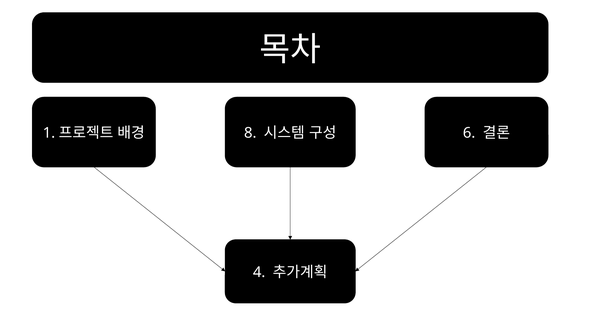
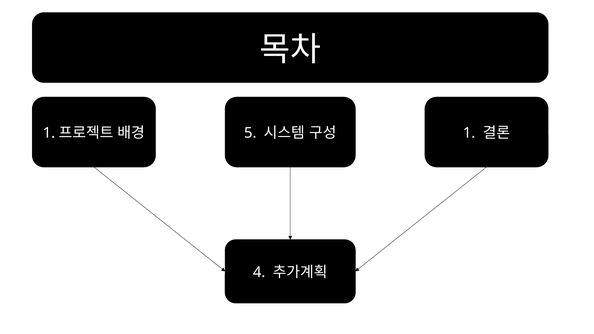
8: 8 -> 5
6 at (469, 133): 6 -> 1
